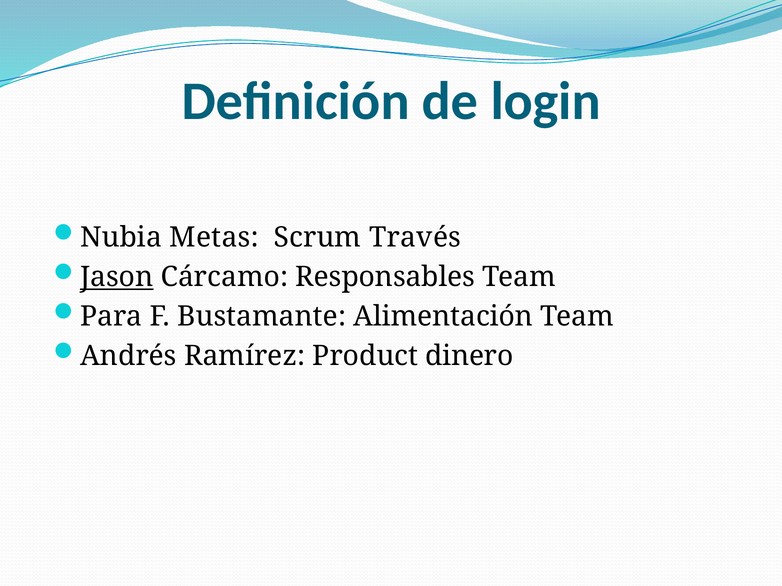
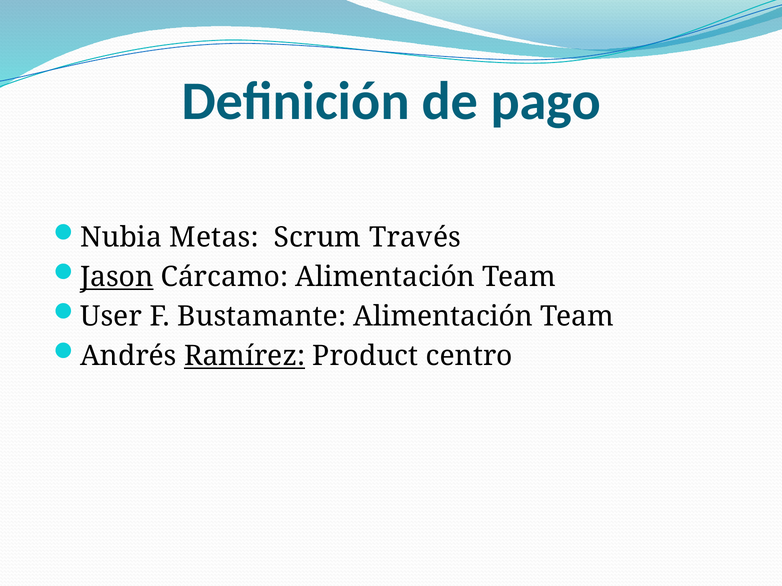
login: login -> pago
Cárcamo Responsables: Responsables -> Alimentación
Para: Para -> User
Ramírez underline: none -> present
dinero: dinero -> centro
